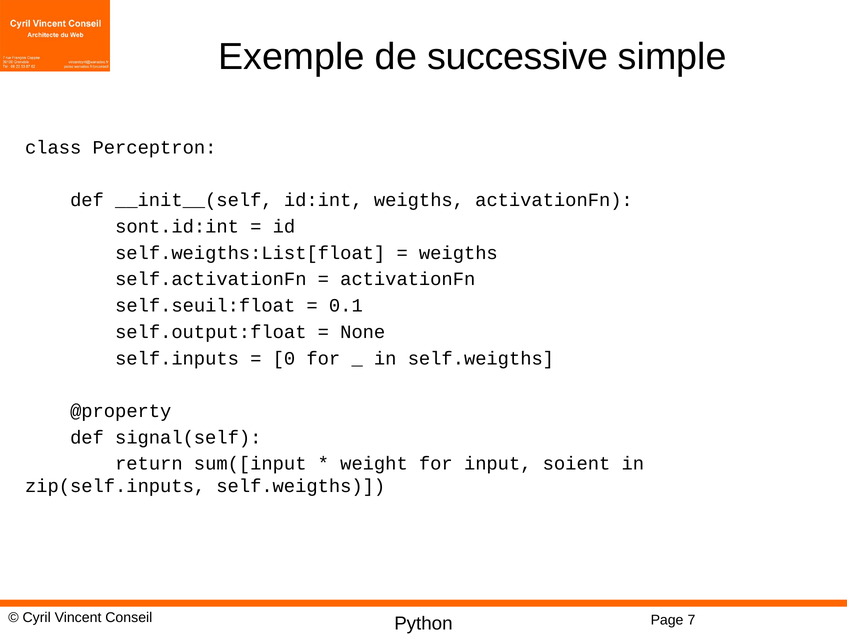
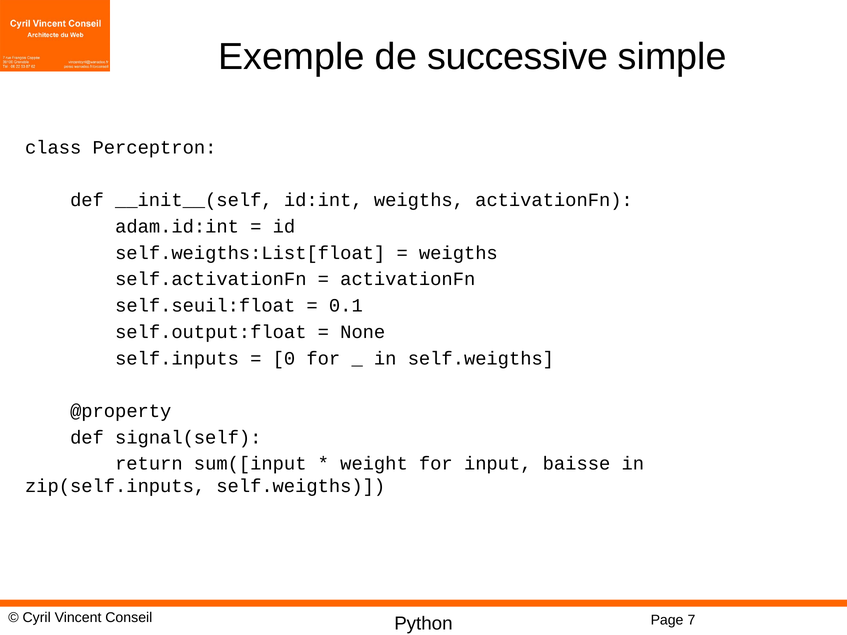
sont.id:int: sont.id:int -> adam.id:int
soient: soient -> baisse
